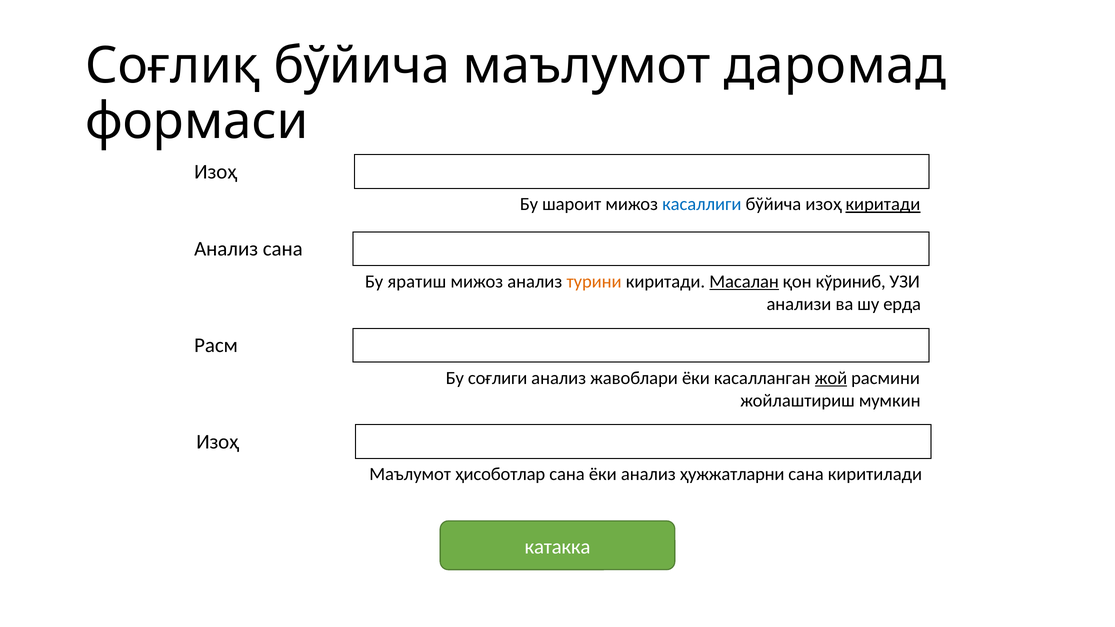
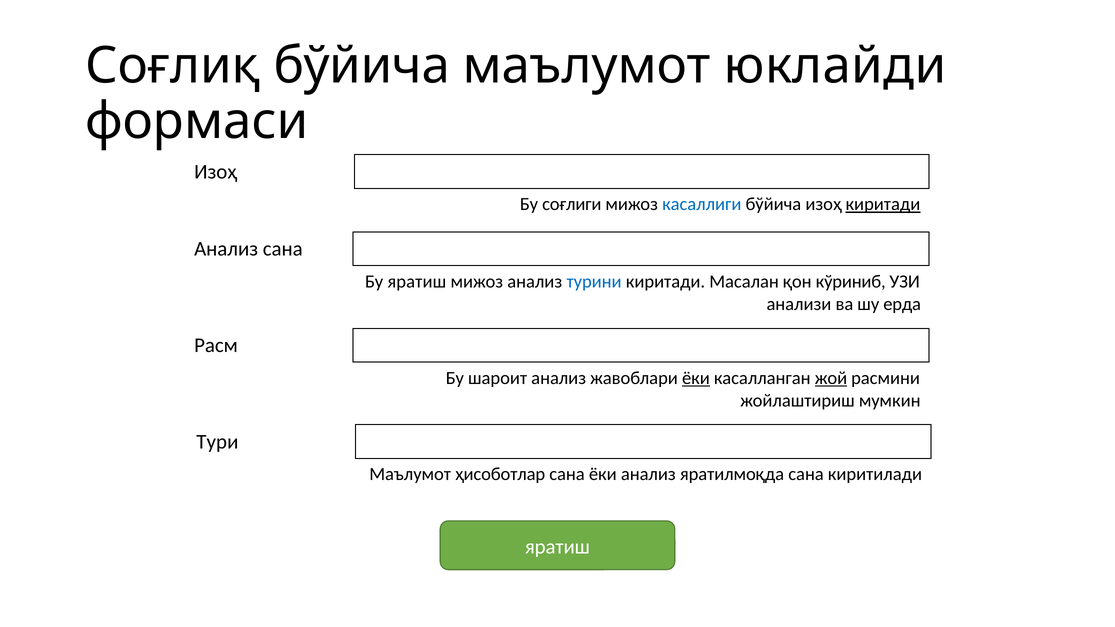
даромад: даромад -> юклайди
шароит: шароит -> соғлиги
турини colour: orange -> blue
Масалан underline: present -> none
соғлиги: соғлиги -> шароит
ёки at (696, 378) underline: none -> present
Изоҳ at (218, 442): Изоҳ -> Тури
ҳужжатларни: ҳужжатларни -> яратилмоқда
катакка at (557, 547): катакка -> яратиш
